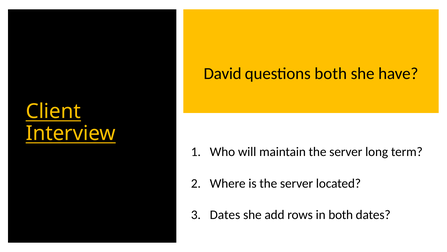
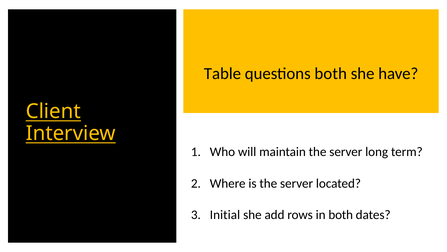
David: David -> Table
Dates at (225, 214): Dates -> Initial
